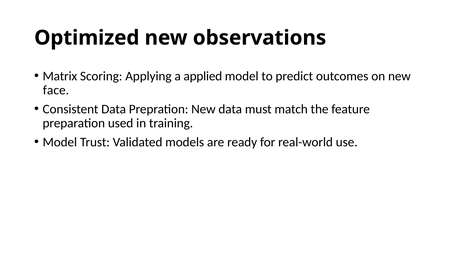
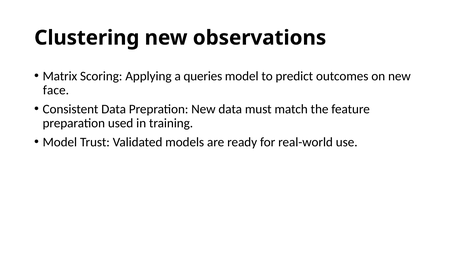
Optimized: Optimized -> Clustering
applied: applied -> queries
